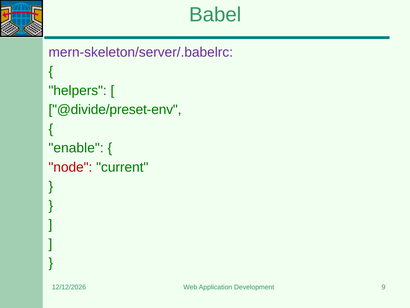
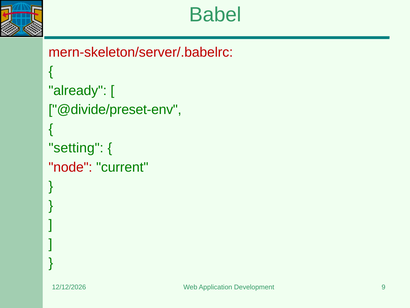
mern-skeleton/server/.babelrc colour: purple -> red
helpers: helpers -> already
enable: enable -> setting
